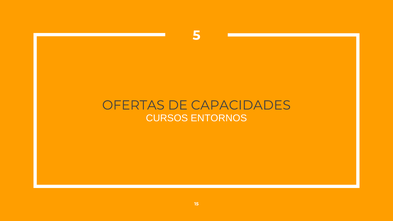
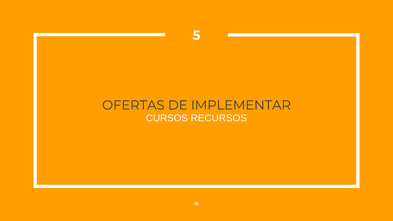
CAPACIDADES: CAPACIDADES -> IMPLEMENTAR
ENTORNOS: ENTORNOS -> RECURSOS
